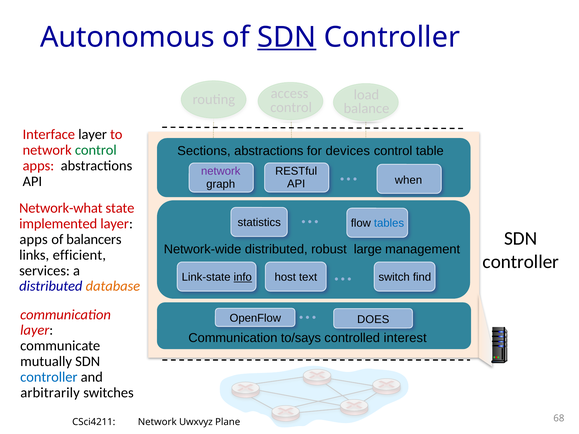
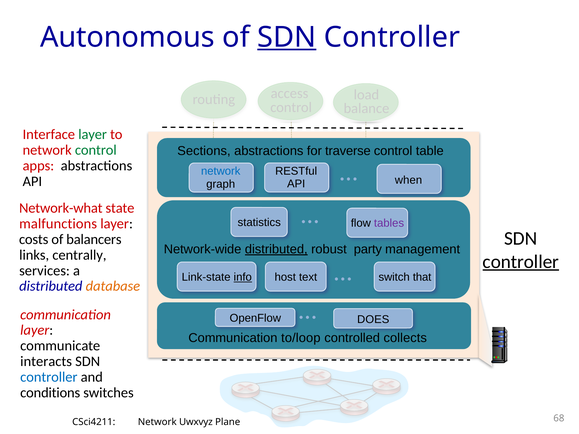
layer at (93, 135) colour: black -> green
devices: devices -> traverse
network at (221, 171) colour: purple -> blue
tables colour: blue -> purple
implemented: implemented -> malfunctions
apps at (34, 239): apps -> costs
distributed at (276, 249) underline: none -> present
large: large -> party
efficient: efficient -> centrally
controller at (521, 262) underline: none -> present
find: find -> that
to/says: to/says -> to/loop
interest: interest -> collects
mutually: mutually -> interacts
arbitrarily: arbitrarily -> conditions
